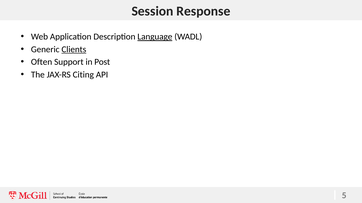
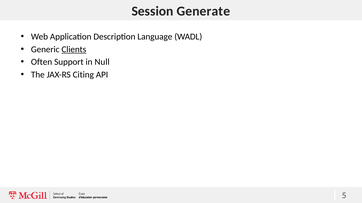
Response: Response -> Generate
Language underline: present -> none
Post: Post -> Null
